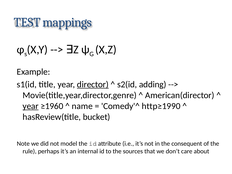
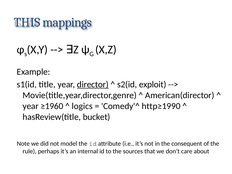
TEST: TEST -> THIS
adding: adding -> exploit
year at (31, 106) underline: present -> none
name: name -> logics
